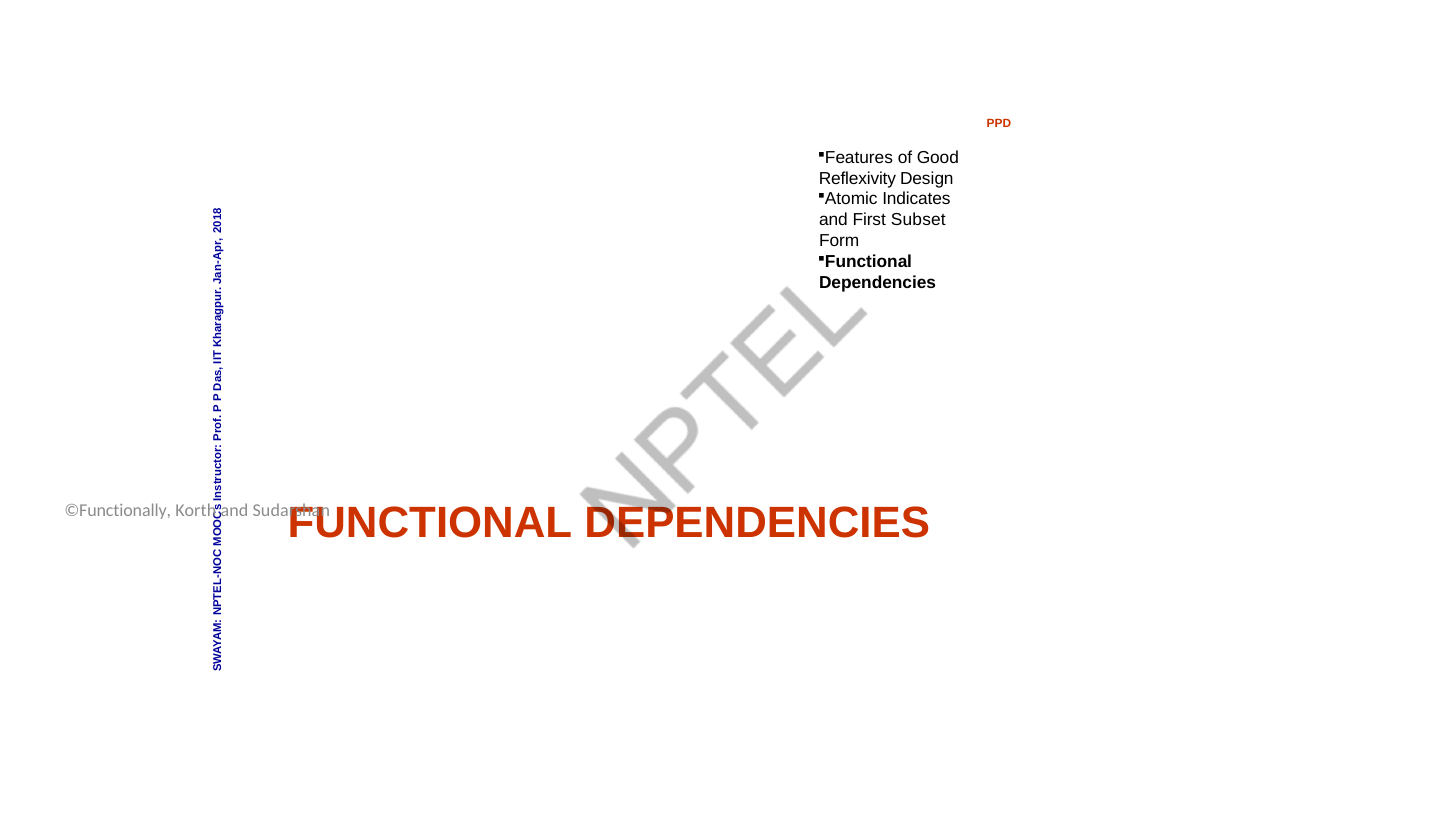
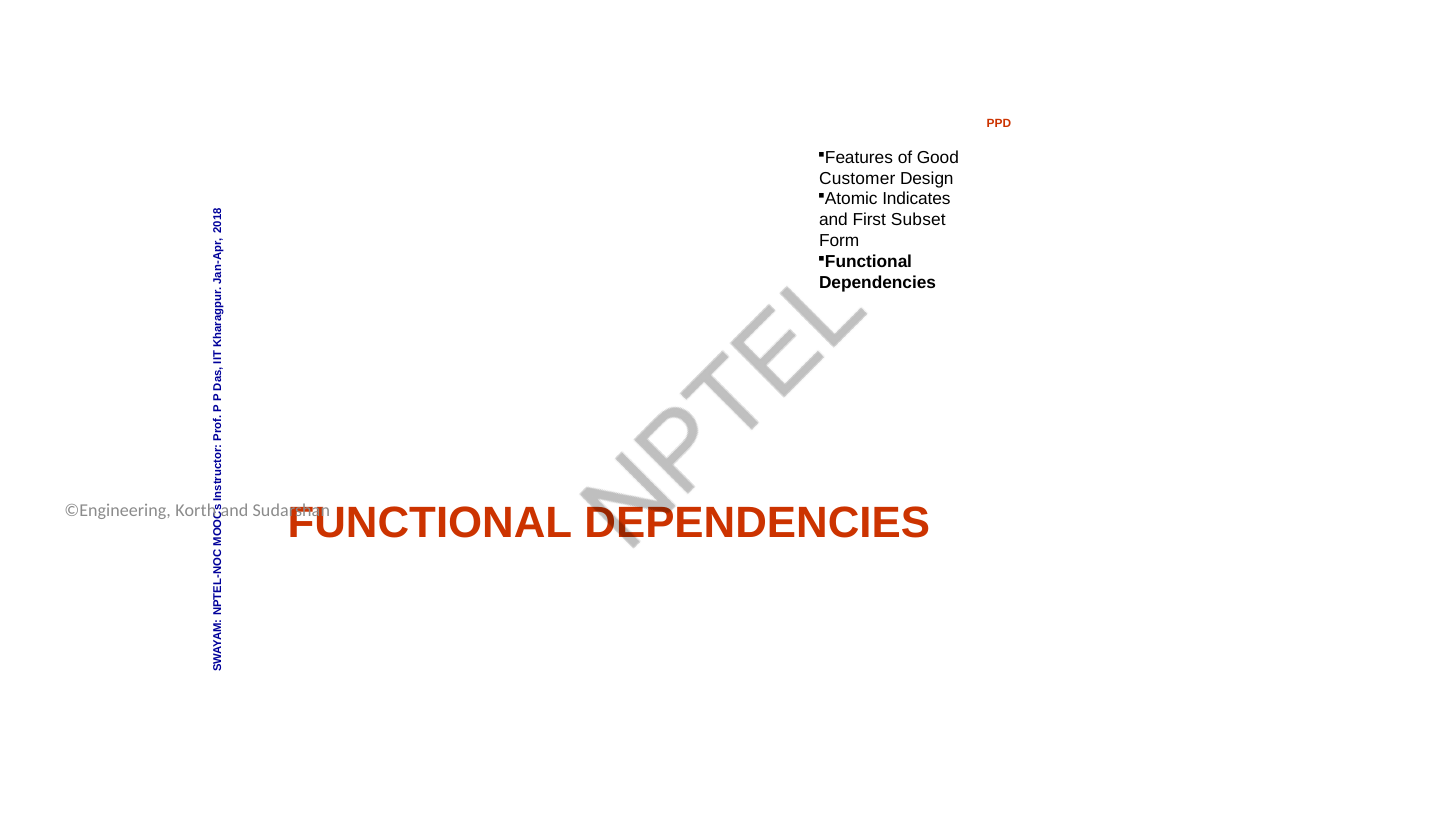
Reflexivity: Reflexivity -> Customer
©Functionally: ©Functionally -> ©Engineering
